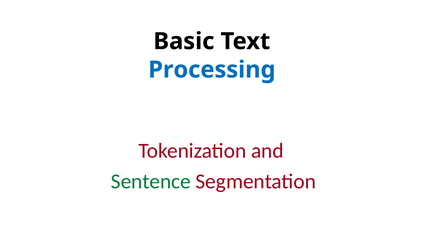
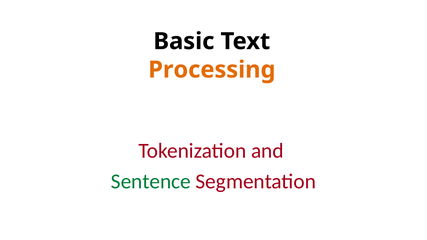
Processing colour: blue -> orange
